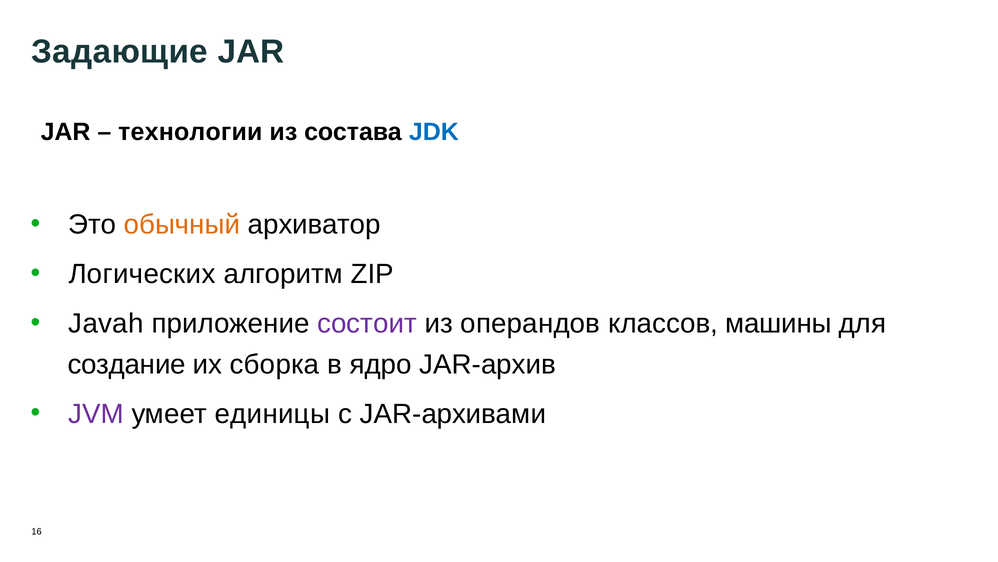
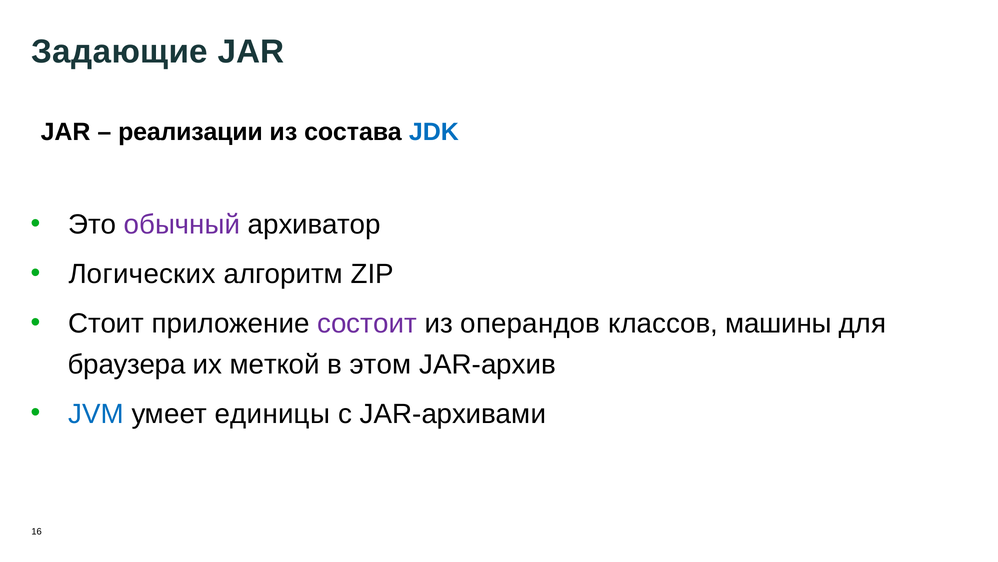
технологии: технологии -> реализации
обычный colour: orange -> purple
Javah: Javah -> Стоит
создание: создание -> браузера
сборка: сборка -> меткой
ядро: ядро -> этом
JVM colour: purple -> blue
